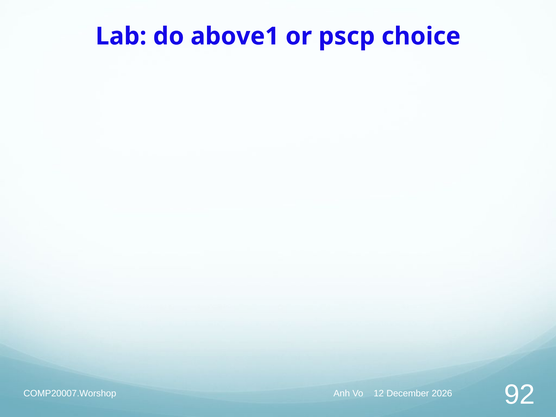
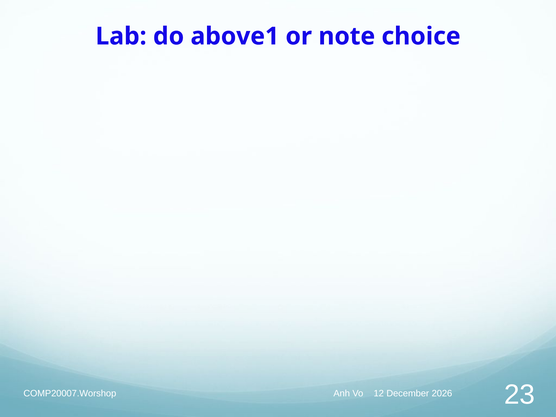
pscp: pscp -> note
92: 92 -> 23
